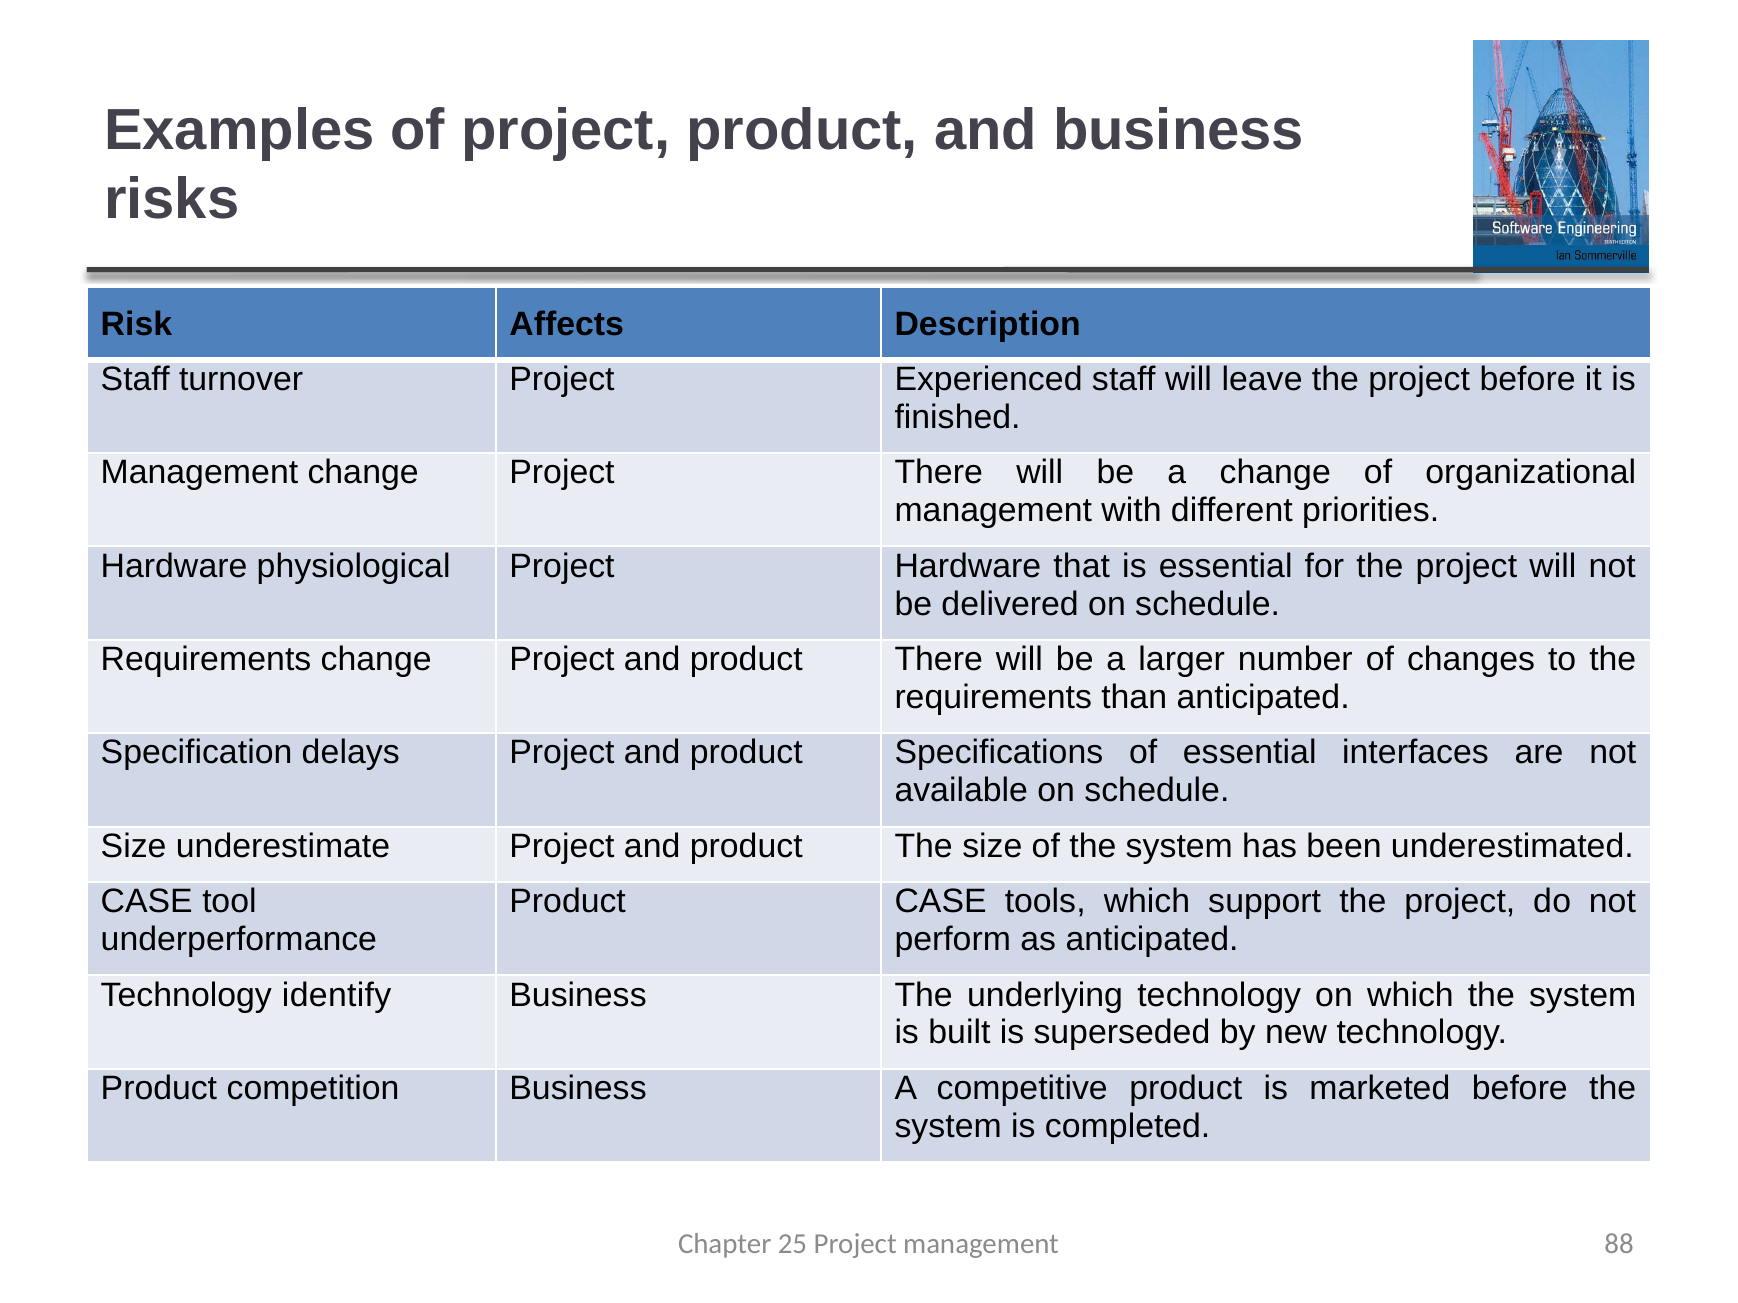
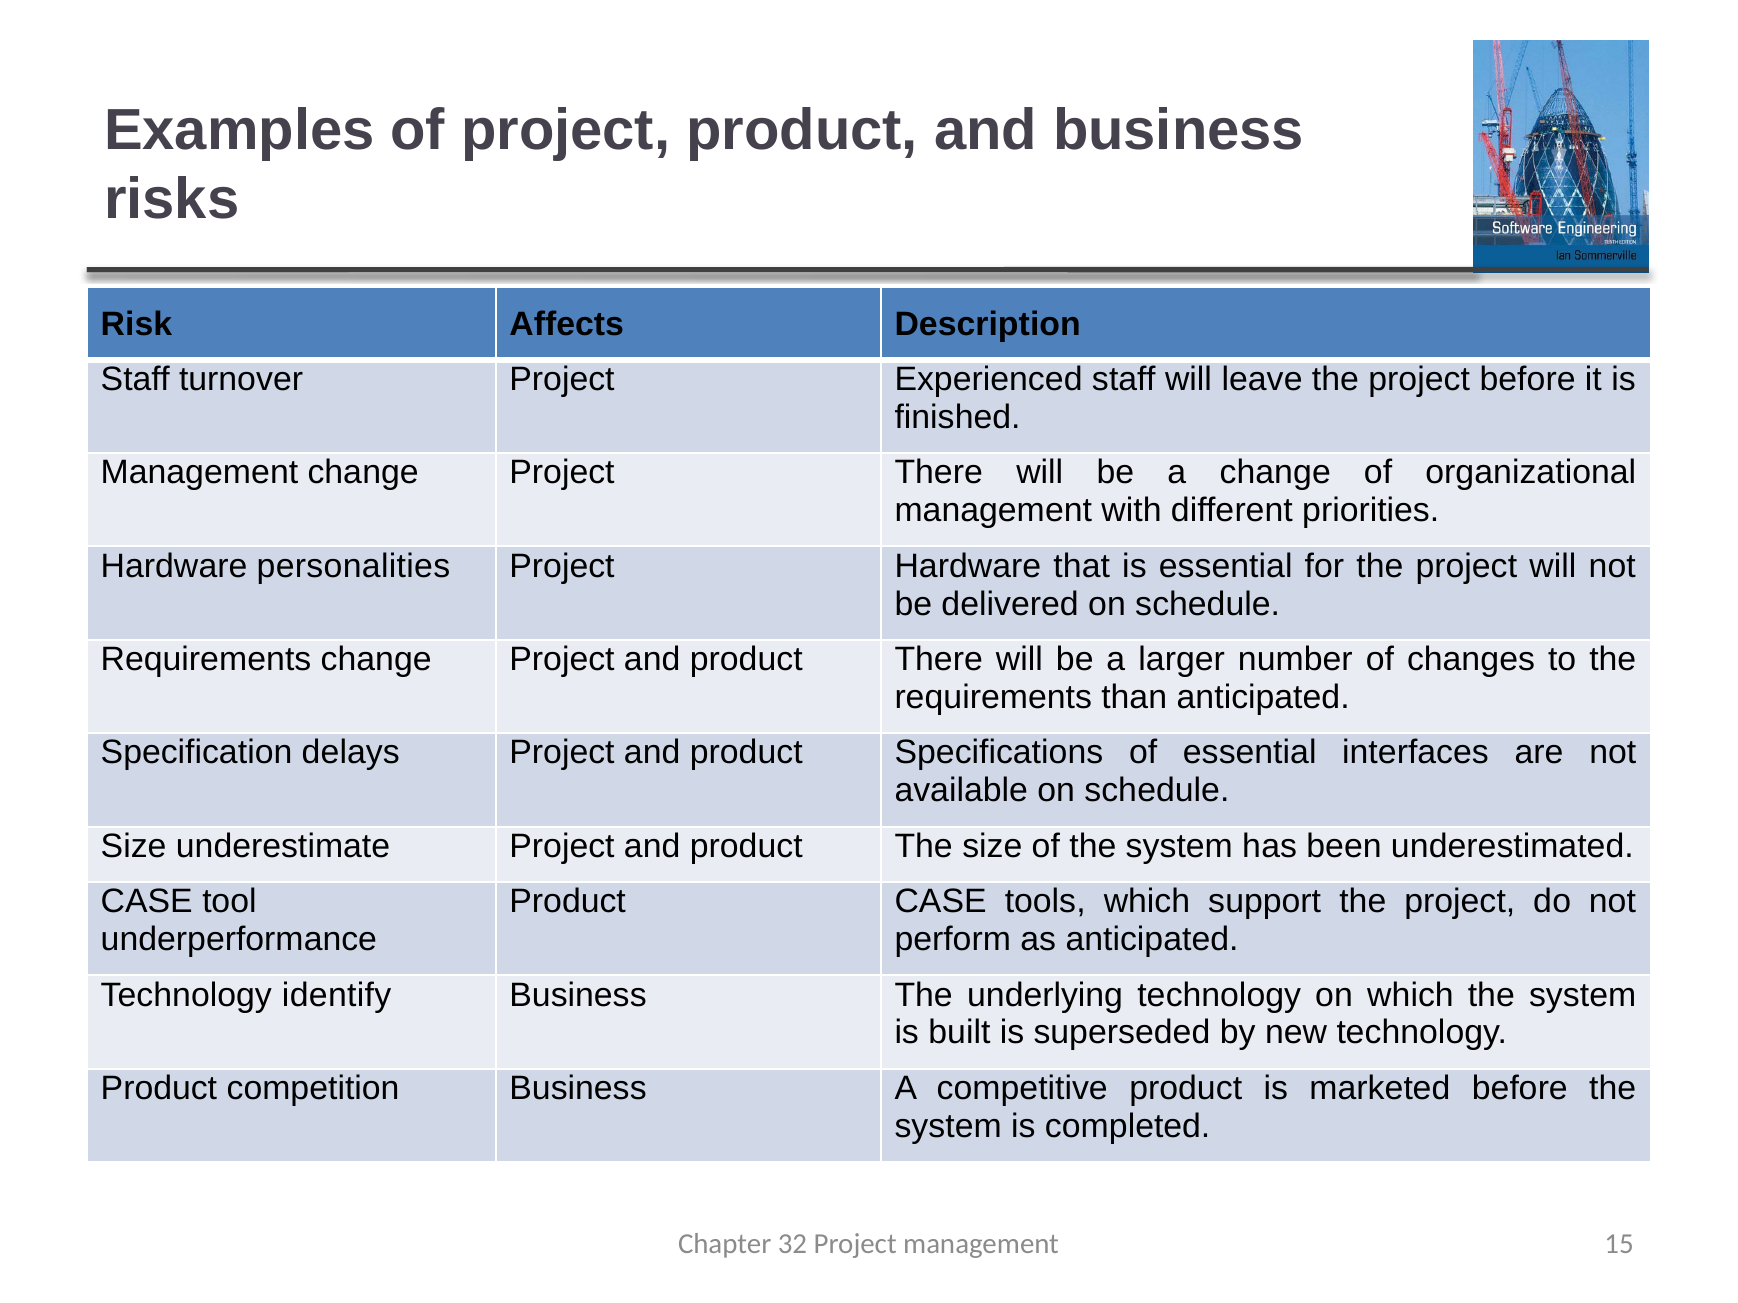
physiological: physiological -> personalities
25: 25 -> 32
88: 88 -> 15
